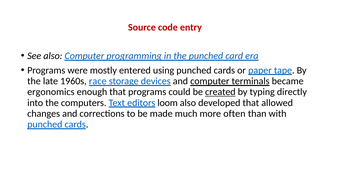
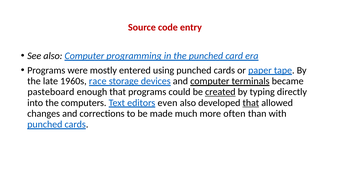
ergonomics: ergonomics -> pasteboard
loom: loom -> even
that at (251, 103) underline: none -> present
